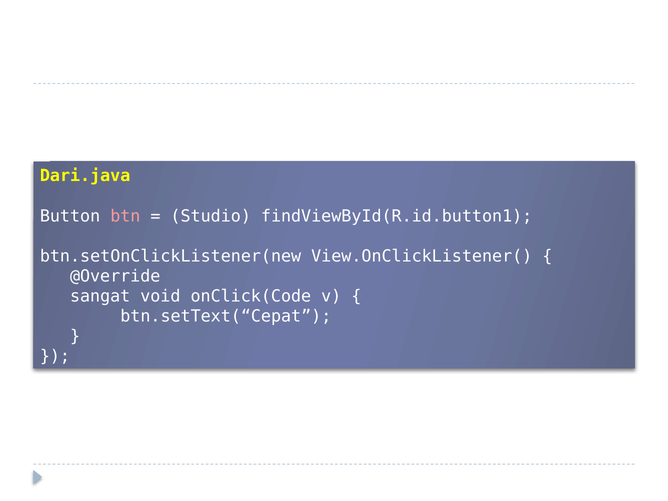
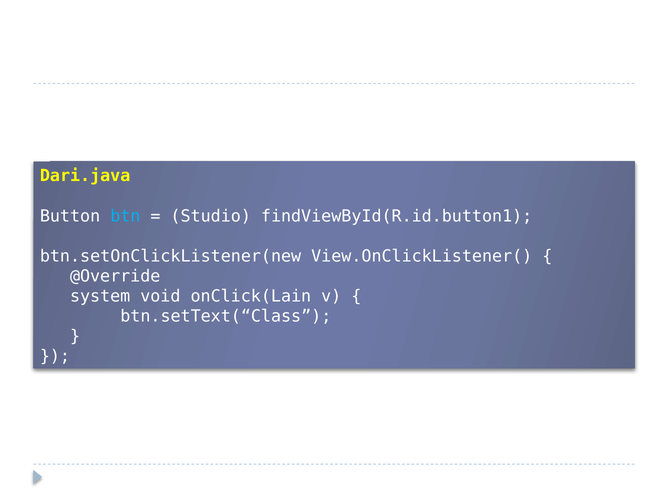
btn colour: pink -> light blue
sangat: sangat -> system
onClick(Code: onClick(Code -> onClick(Lain
btn.setText(“Cepat: btn.setText(“Cepat -> btn.setText(“Class
